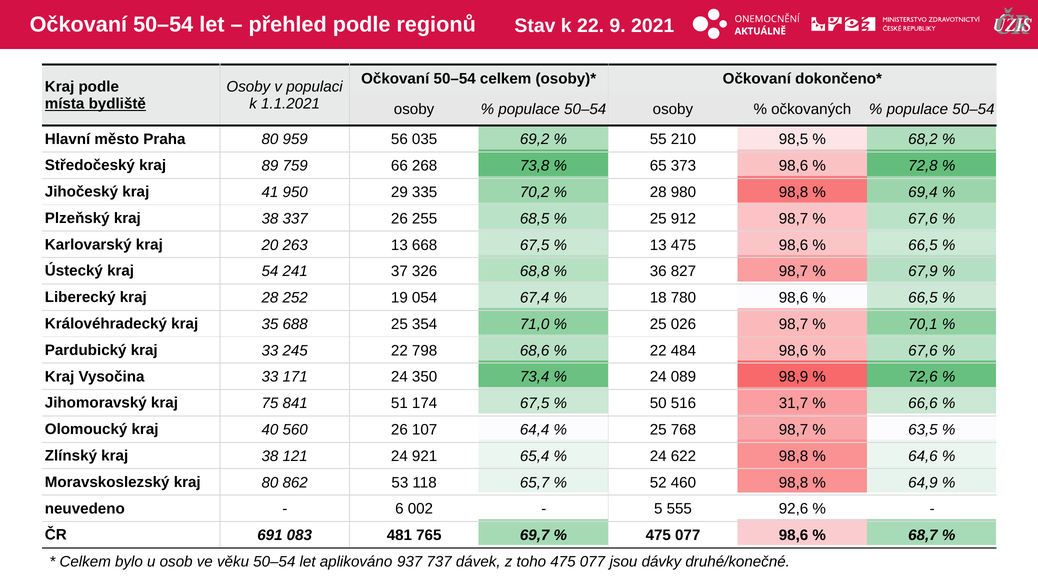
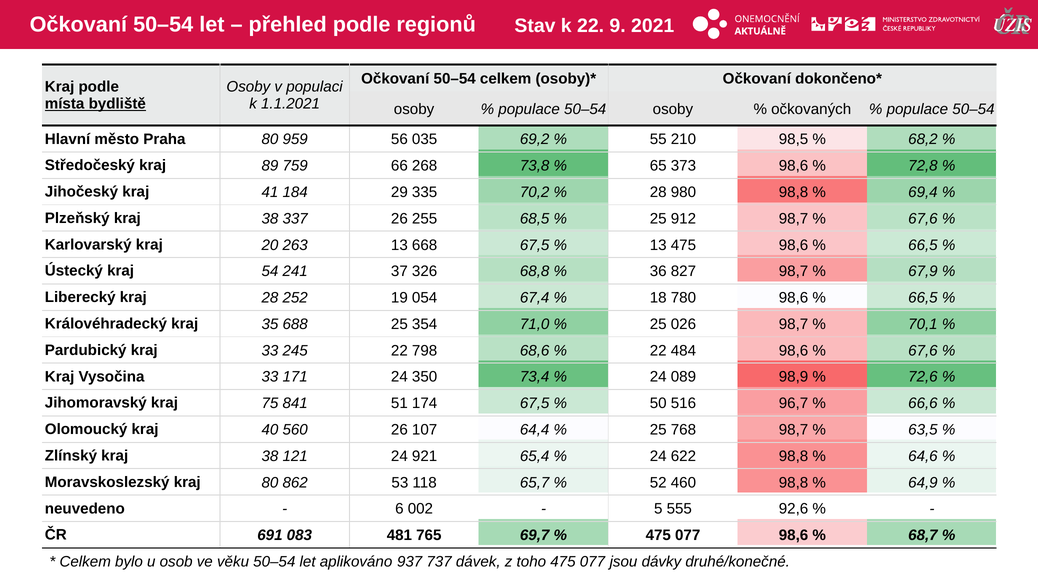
950: 950 -> 184
31,7: 31,7 -> 96,7
